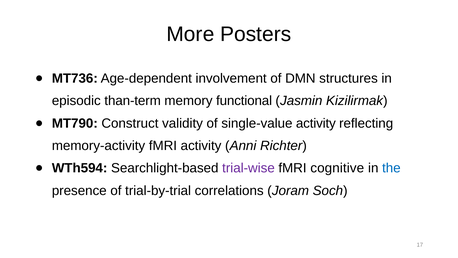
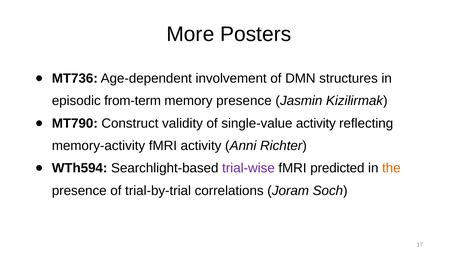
than-term: than-term -> from-term
memory functional: functional -> presence
cognitive: cognitive -> predicted
the colour: blue -> orange
